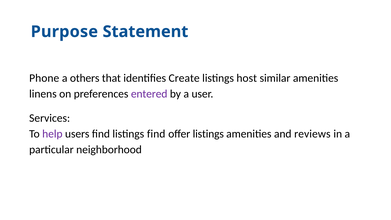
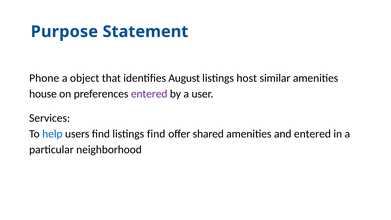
others: others -> object
Create: Create -> August
linens: linens -> house
help colour: purple -> blue
offer listings: listings -> shared
and reviews: reviews -> entered
